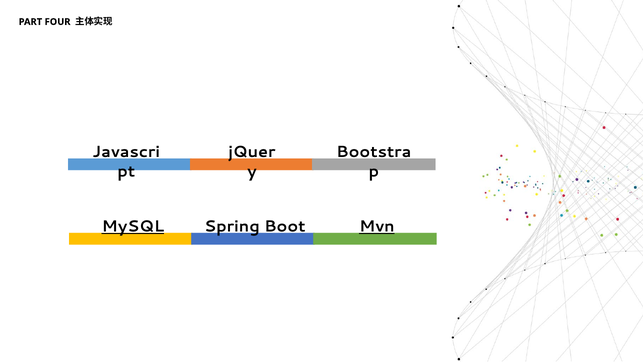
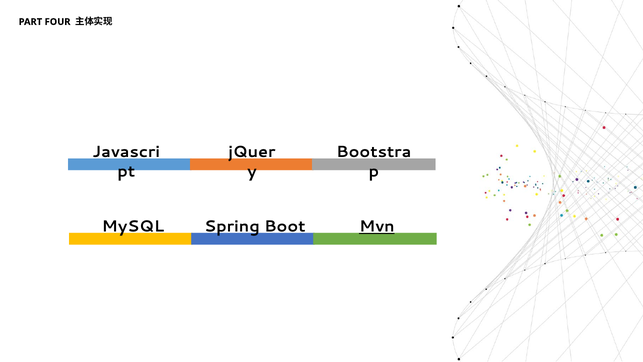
MySQL underline: present -> none
